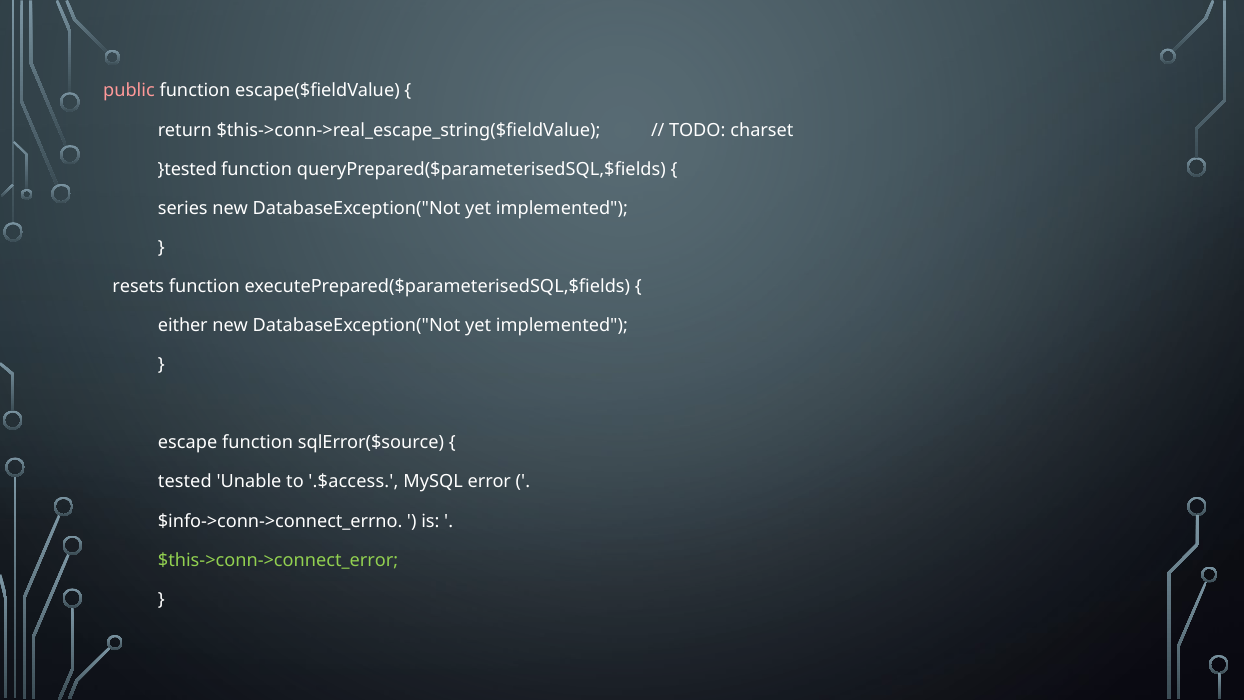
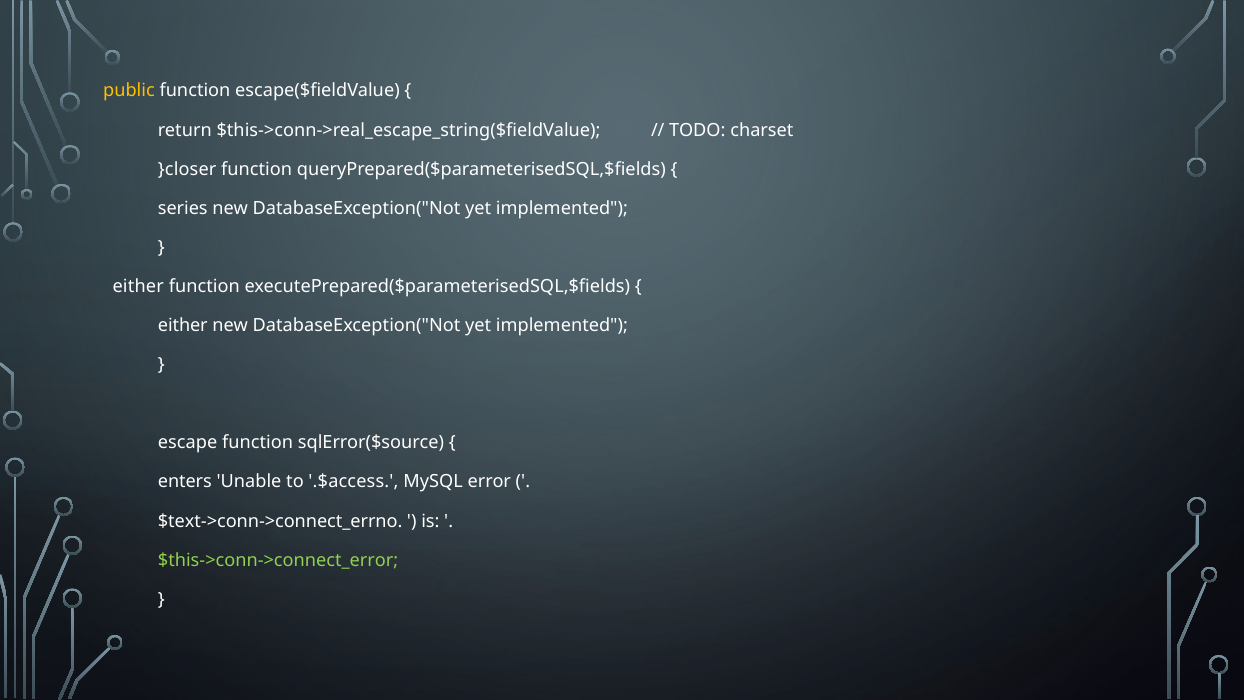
public colour: pink -> yellow
}tested: }tested -> }closer
resets at (138, 286): resets -> either
tested: tested -> enters
$info->conn->connect_errno: $info->conn->connect_errno -> $text->conn->connect_errno
